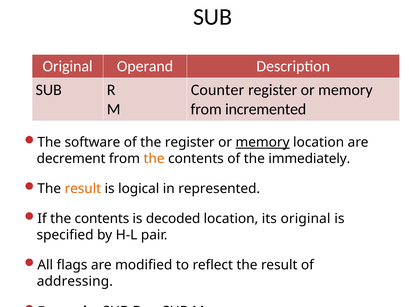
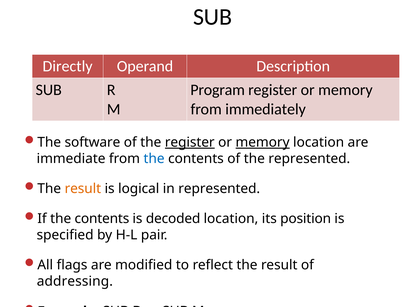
Original at (68, 66): Original -> Directly
Counter: Counter -> Program
incremented: incremented -> immediately
register at (190, 142) underline: none -> present
decrement: decrement -> immediate
the at (154, 159) colour: orange -> blue
the immediately: immediately -> represented
its original: original -> position
